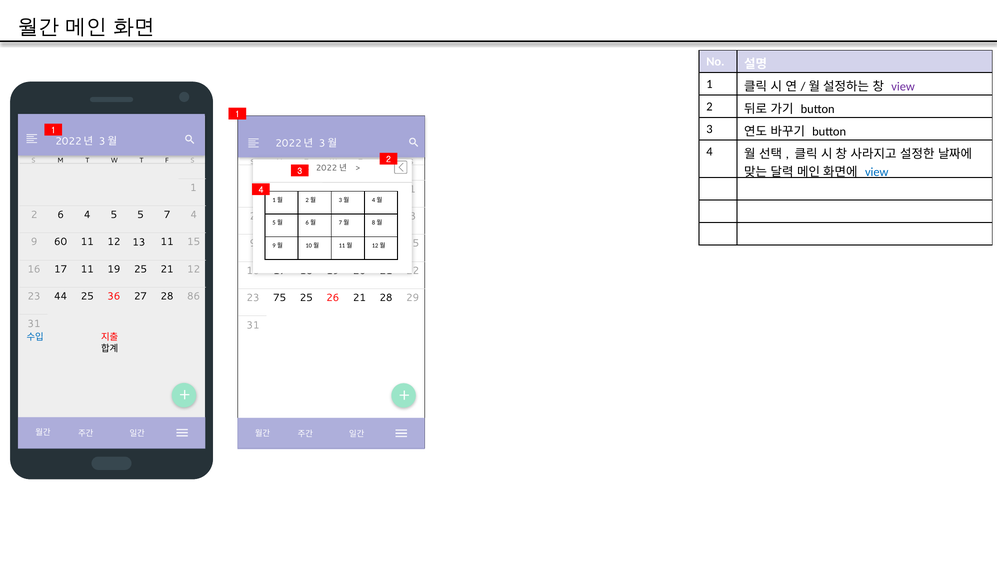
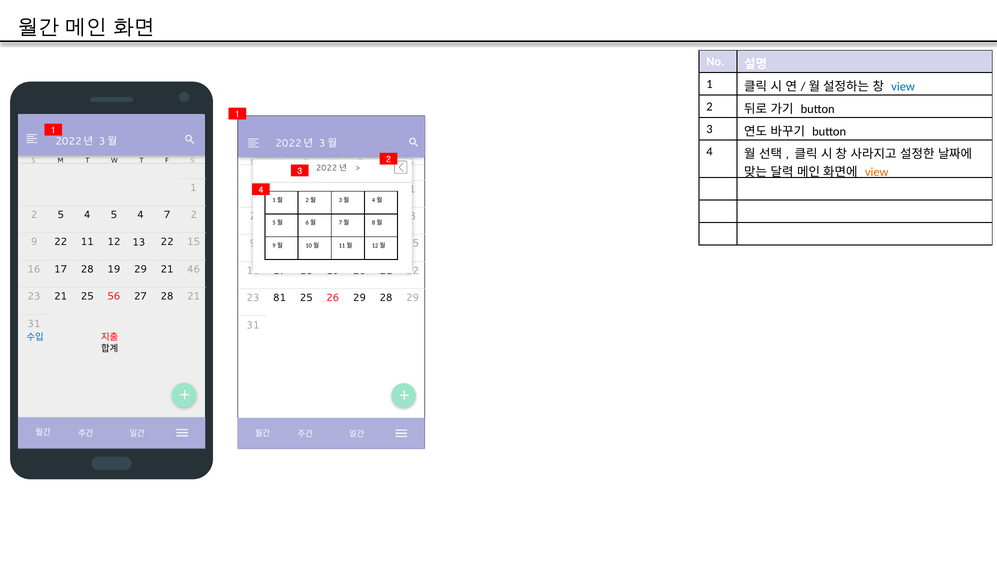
view at (903, 87) colour: purple -> blue
view at (877, 172) colour: blue -> orange
2 6: 6 -> 5
4 5 5: 5 -> 4
7 4: 4 -> 2
9 60: 60 -> 22
12 11: 11 -> 22
17 11: 11 -> 28
19 25: 25 -> 29
21 12: 12 -> 46
23 44: 44 -> 21
36: 36 -> 56
28 86: 86 -> 21
75: 75 -> 81
26 21: 21 -> 29
